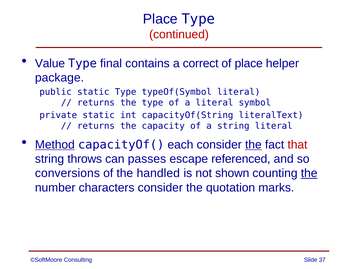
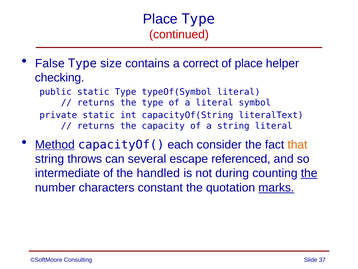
Value: Value -> False
final: final -> size
package: package -> checking
the at (253, 144) underline: present -> none
that colour: red -> orange
passes: passes -> several
conversions: conversions -> intermediate
shown: shown -> during
characters consider: consider -> constant
marks underline: none -> present
